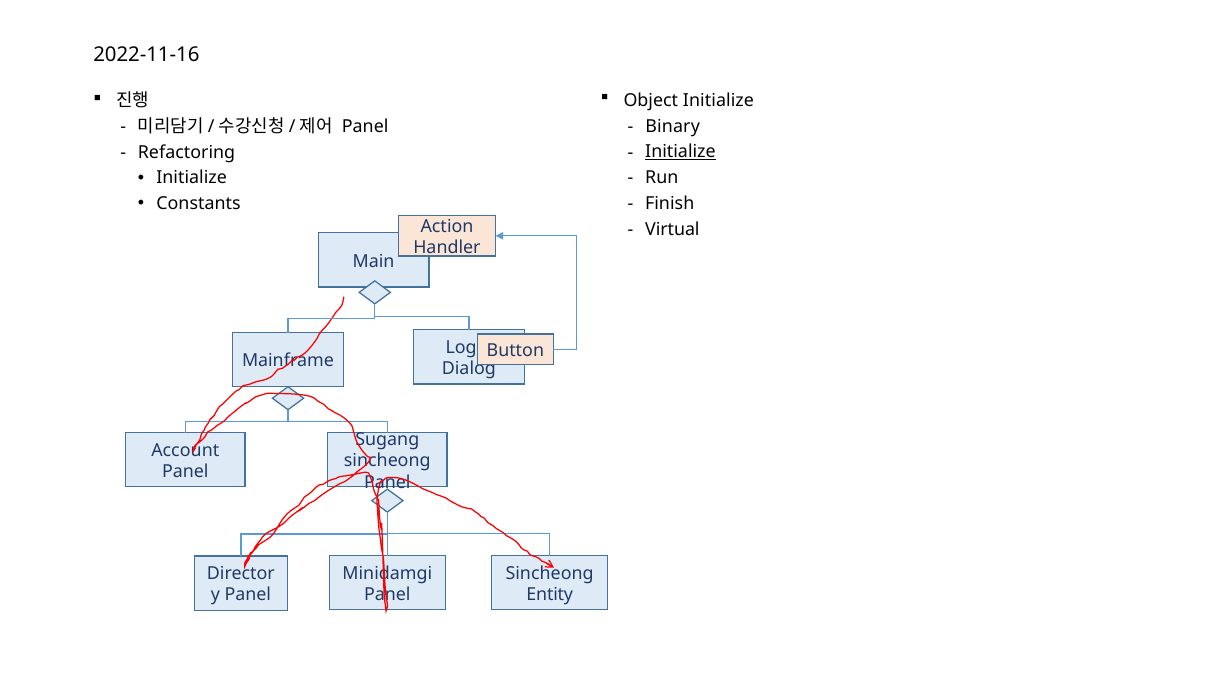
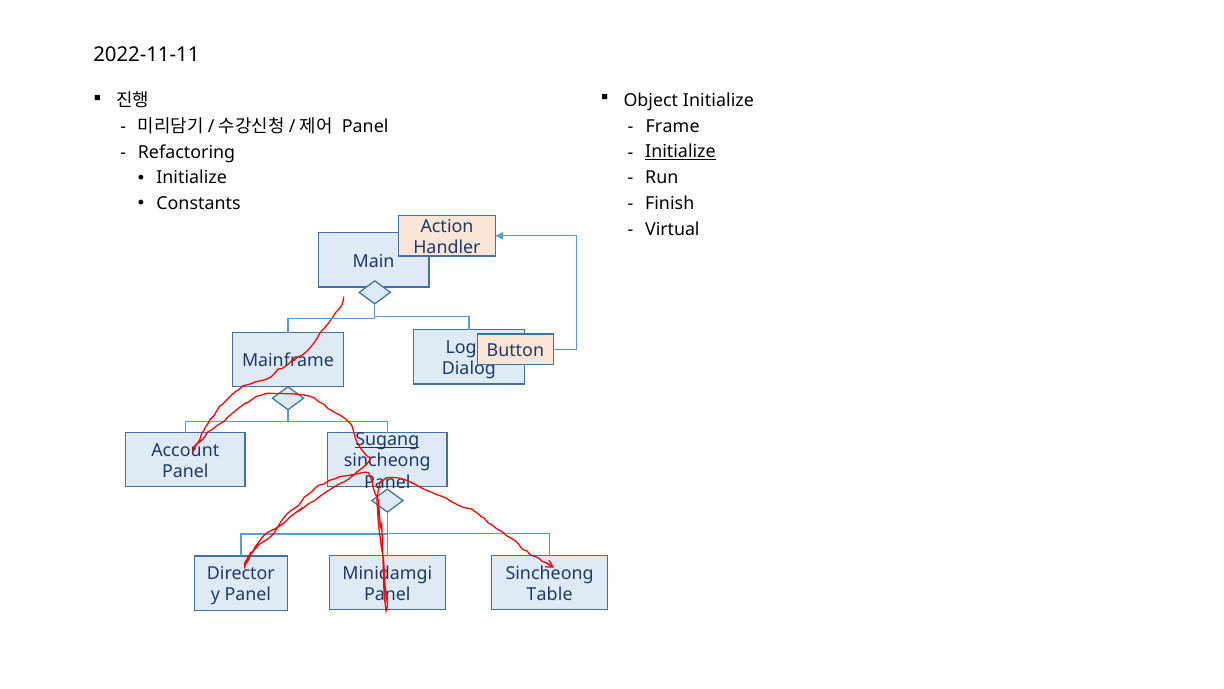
2022-11-16: 2022-11-16 -> 2022-11-11
Binary: Binary -> Frame
Sugang underline: none -> present
Entity: Entity -> Table
